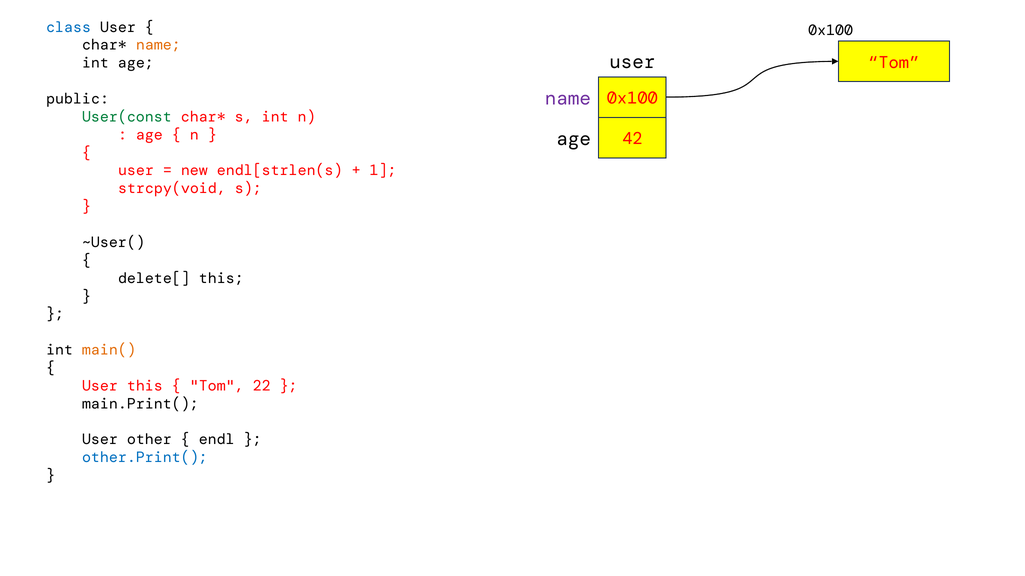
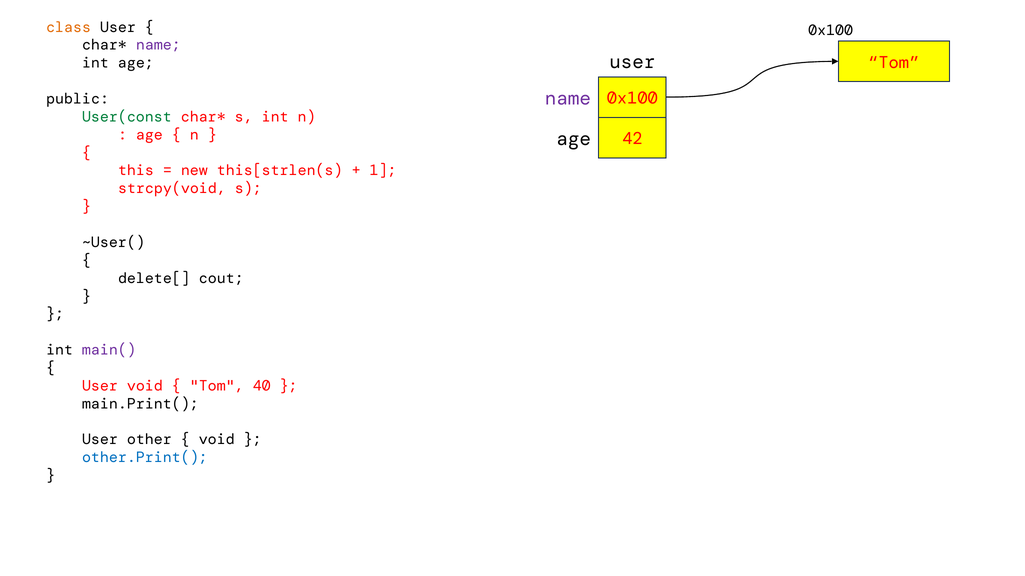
class colour: blue -> orange
name at (158, 45) colour: orange -> purple
user at (136, 171): user -> this
endl[strlen(s: endl[strlen(s -> this[strlen(s
delete[ this: this -> cout
main( colour: orange -> purple
User this: this -> void
22: 22 -> 40
endl at (217, 440): endl -> void
